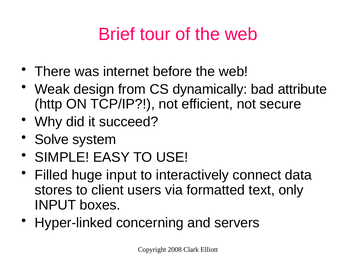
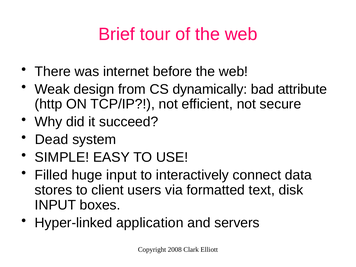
Solve: Solve -> Dead
only: only -> disk
concerning: concerning -> application
